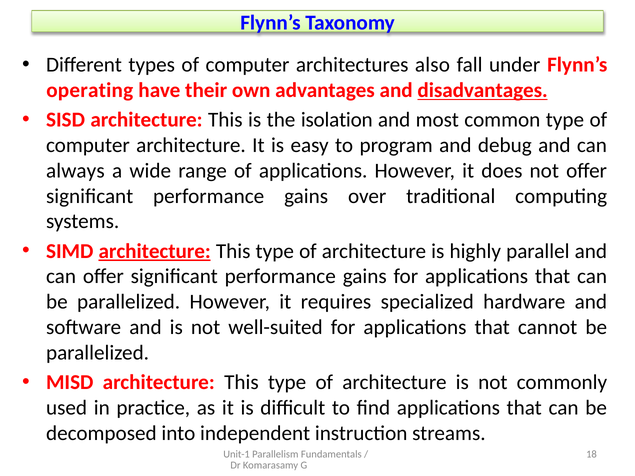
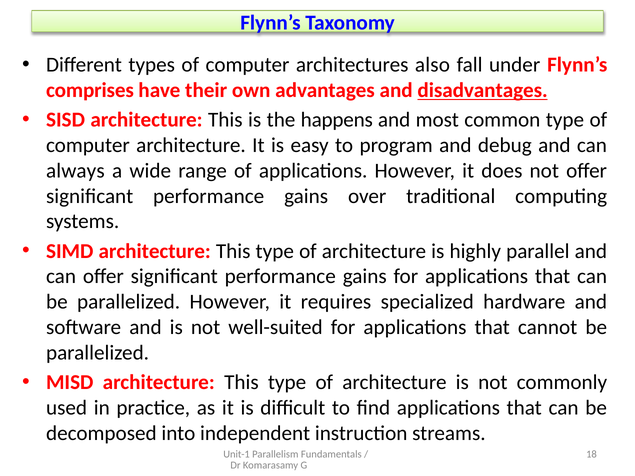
operating: operating -> comprises
isolation: isolation -> happens
architecture at (155, 251) underline: present -> none
